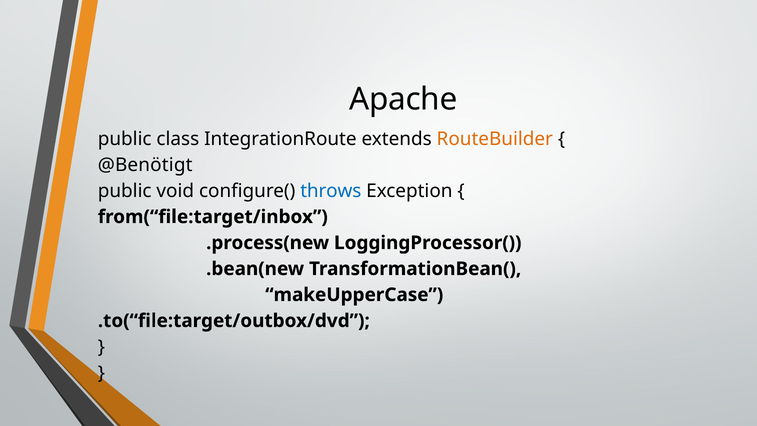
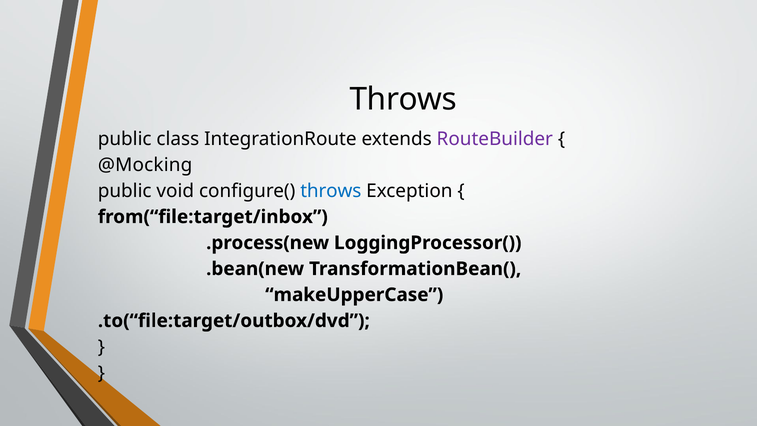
Apache at (403, 99): Apache -> Throws
RouteBuilder colour: orange -> purple
@Benötigt: @Benötigt -> @Mocking
